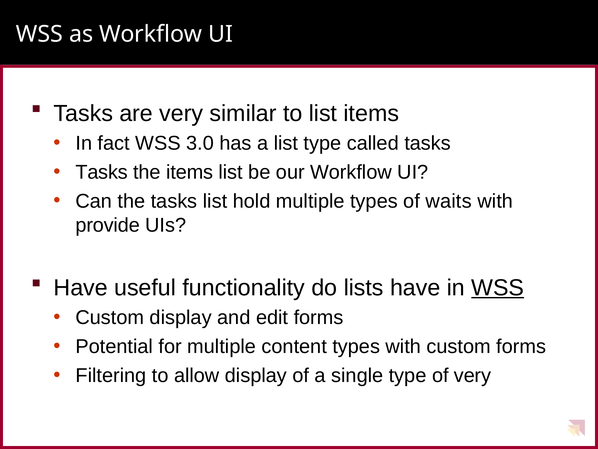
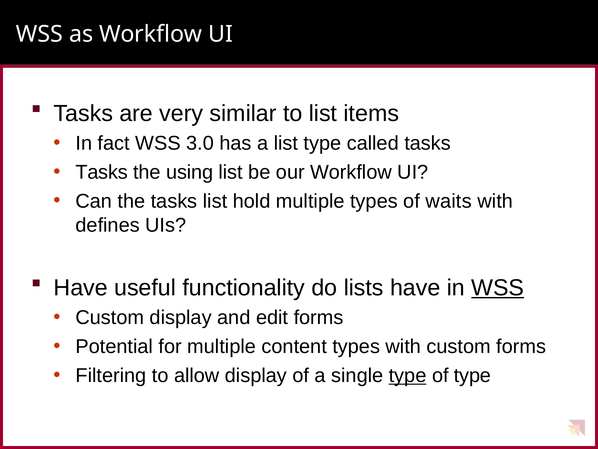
the items: items -> using
provide: provide -> defines
type at (408, 375) underline: none -> present
of very: very -> type
